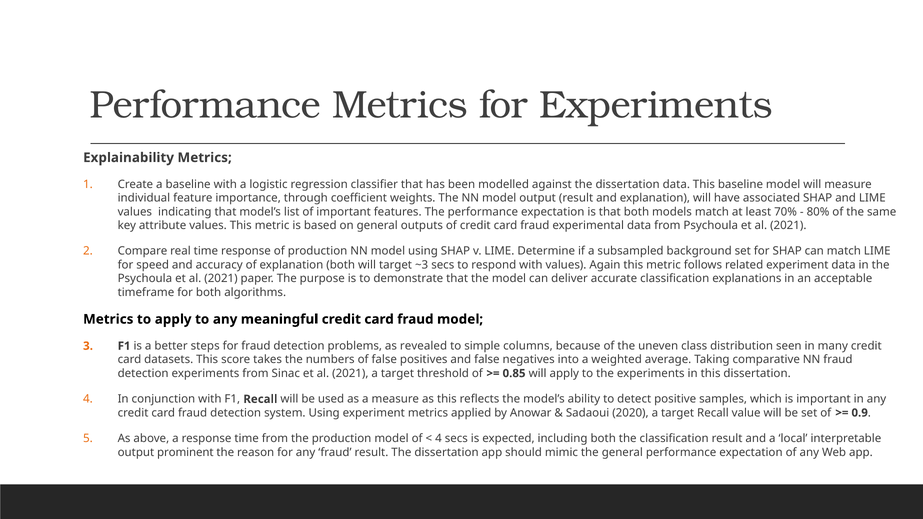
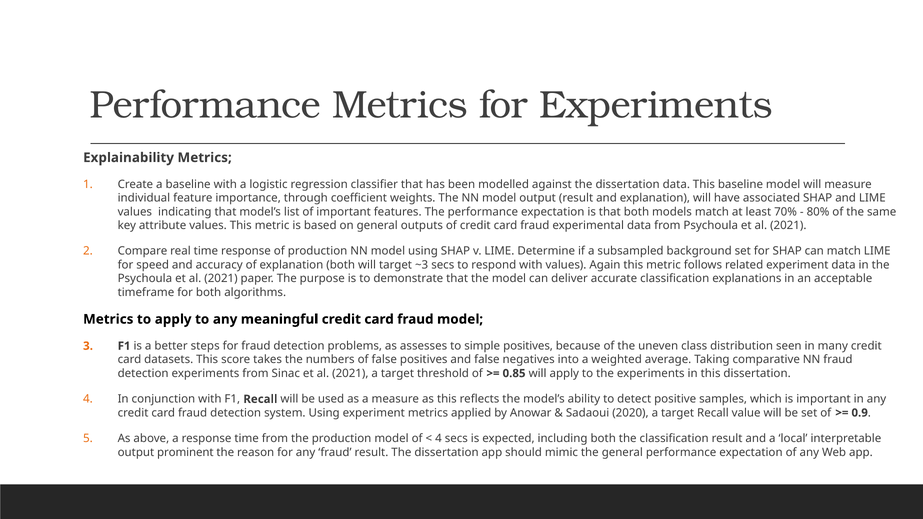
revealed: revealed -> assesses
simple columns: columns -> positives
